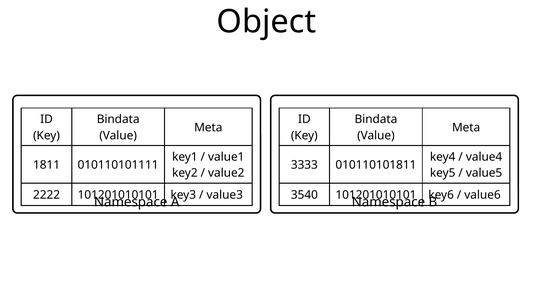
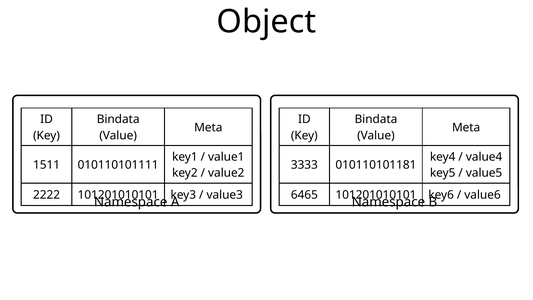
1811: 1811 -> 1511
010110101811: 010110101811 -> 010110101181
3540: 3540 -> 6465
